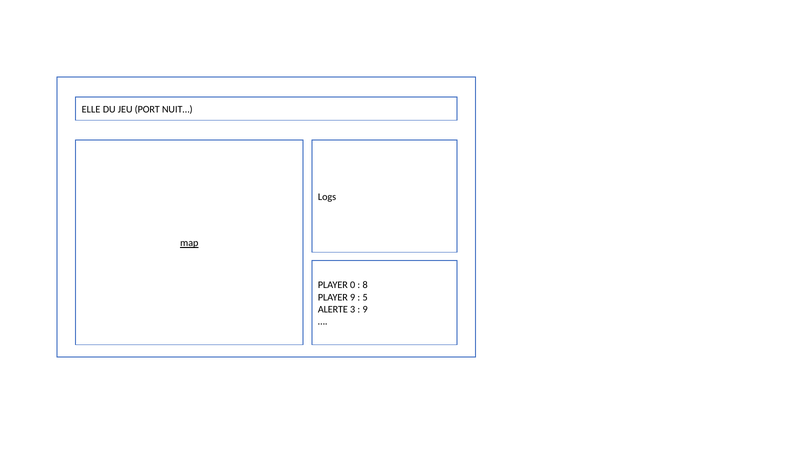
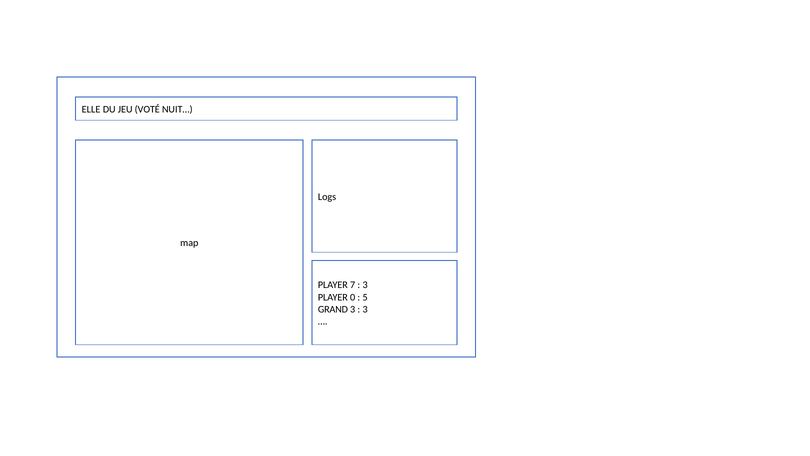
PORT: PORT -> VOTÉ
map underline: present -> none
0: 0 -> 7
8 at (365, 285): 8 -> 3
PLAYER 9: 9 -> 0
ALERTE: ALERTE -> GRAND
9 at (365, 309): 9 -> 3
